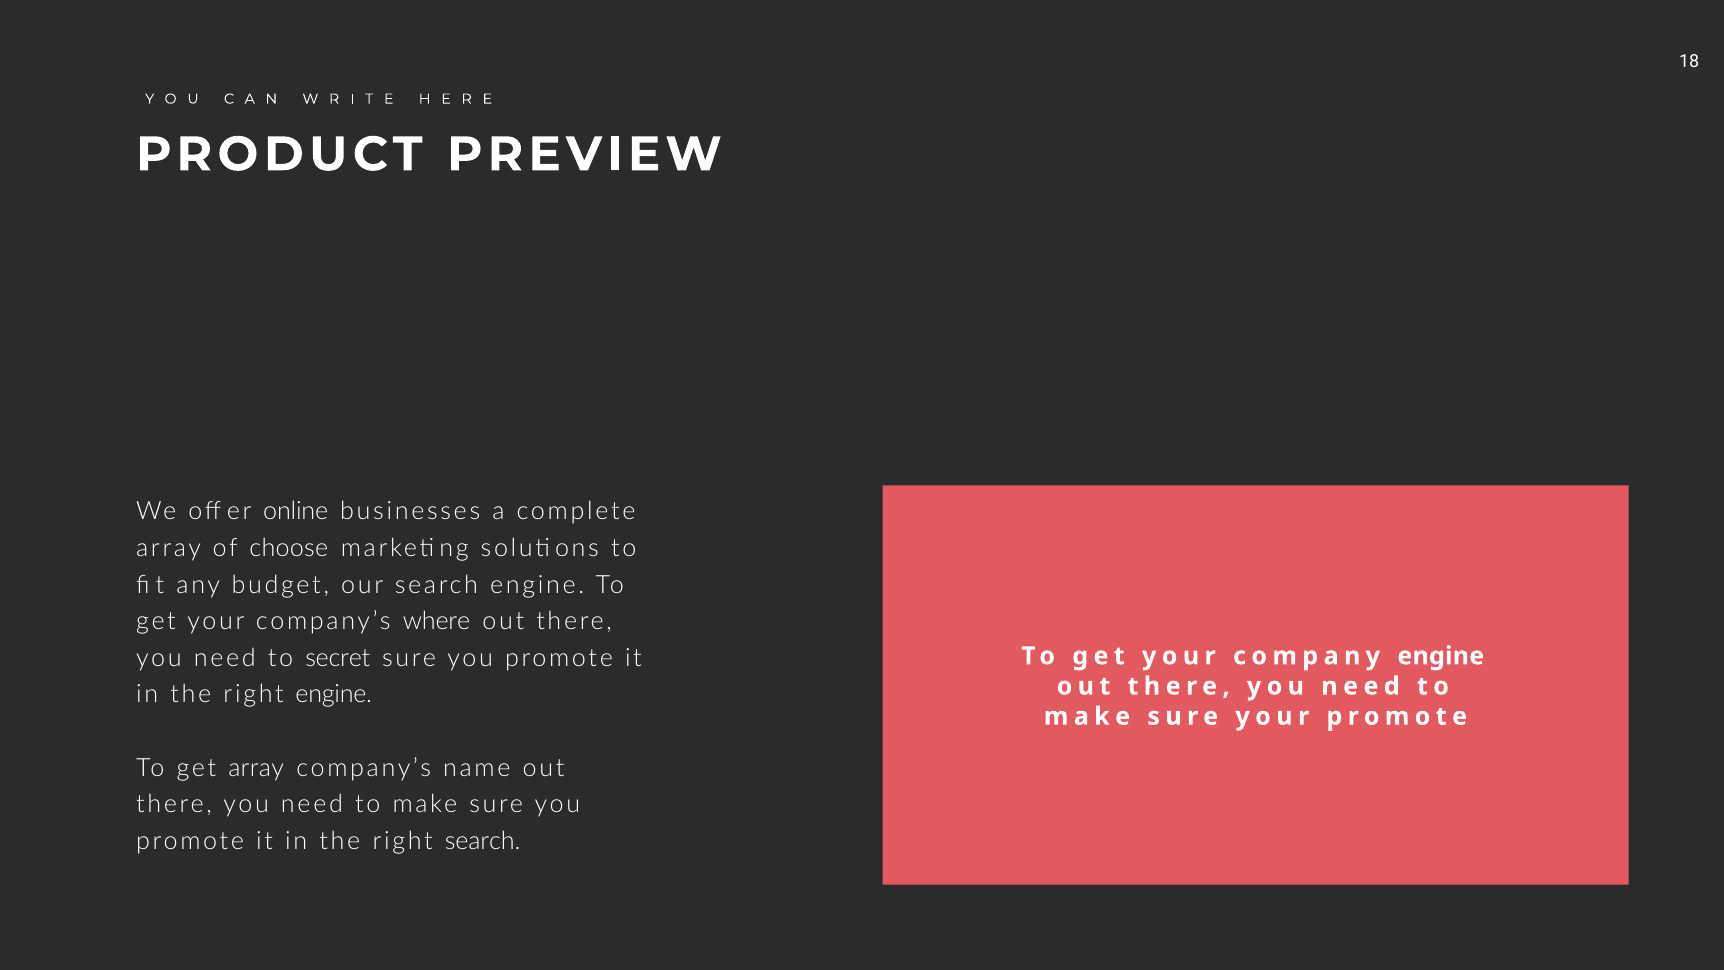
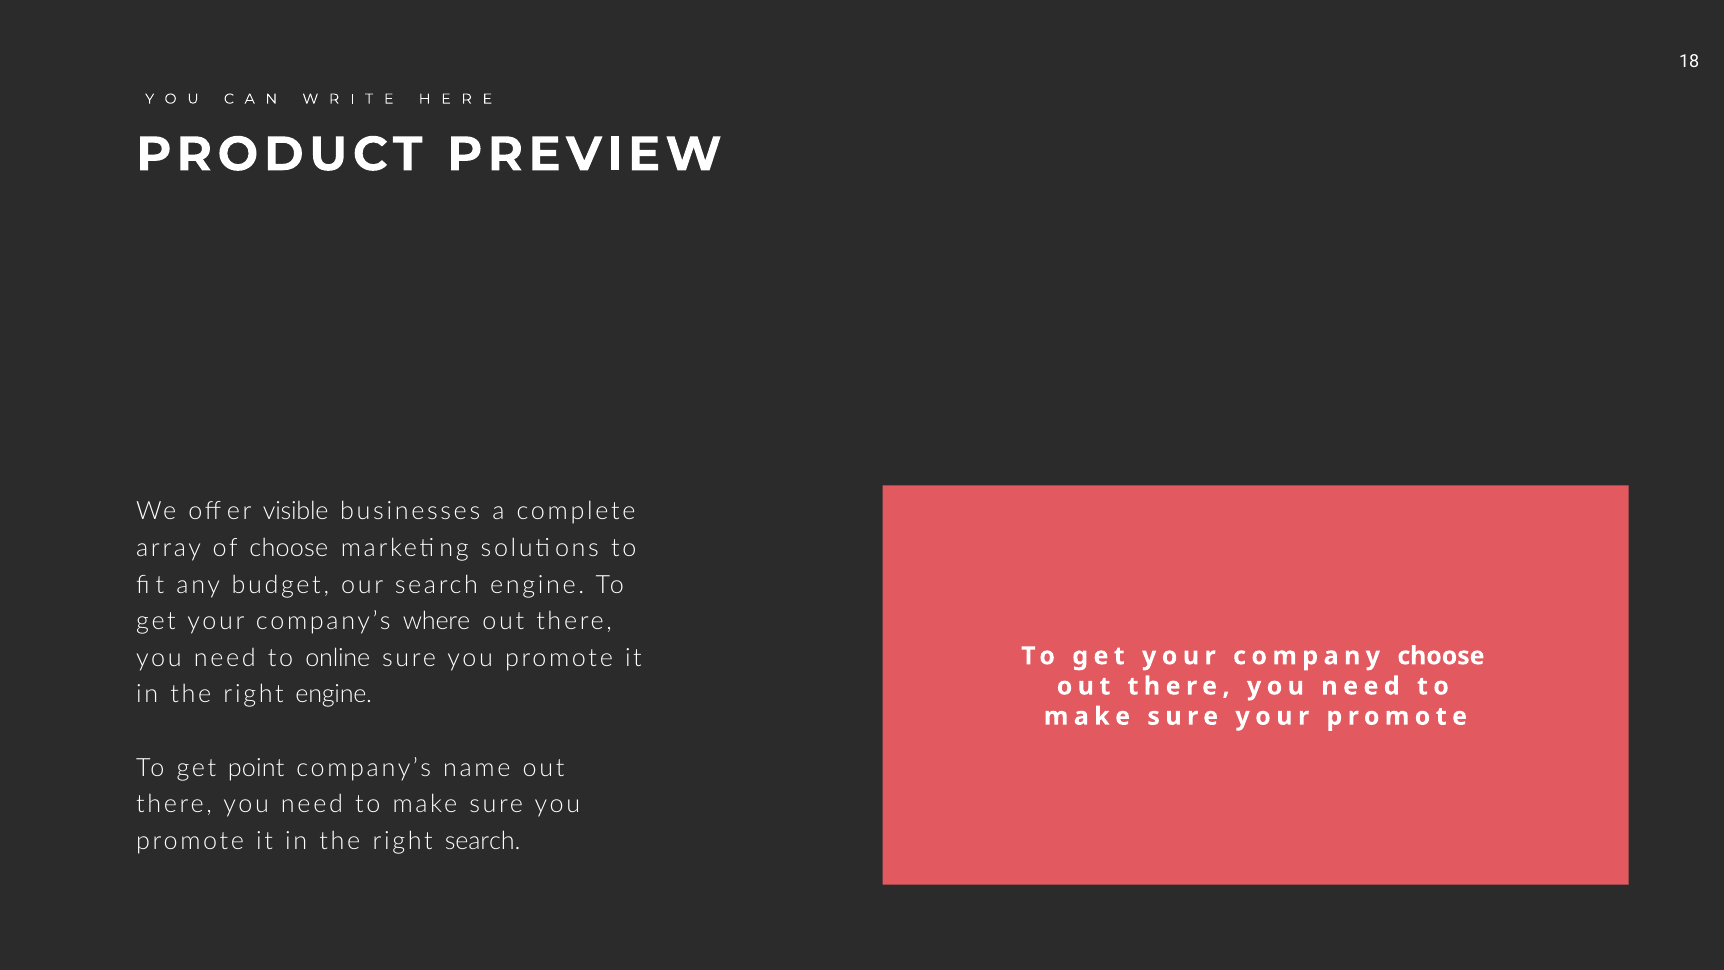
online: online -> visible
secret: secret -> online
company engine: engine -> choose
get array: array -> point
